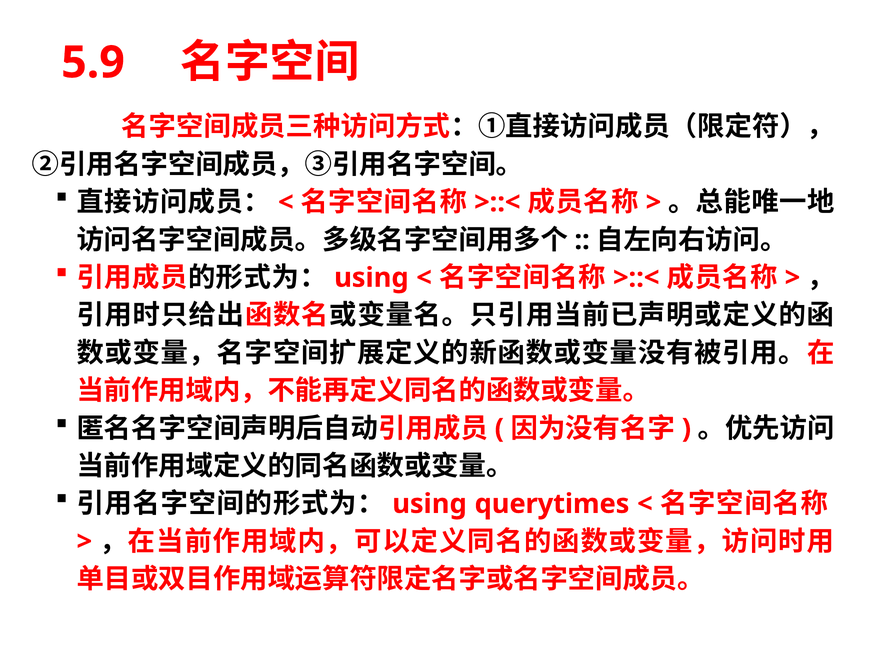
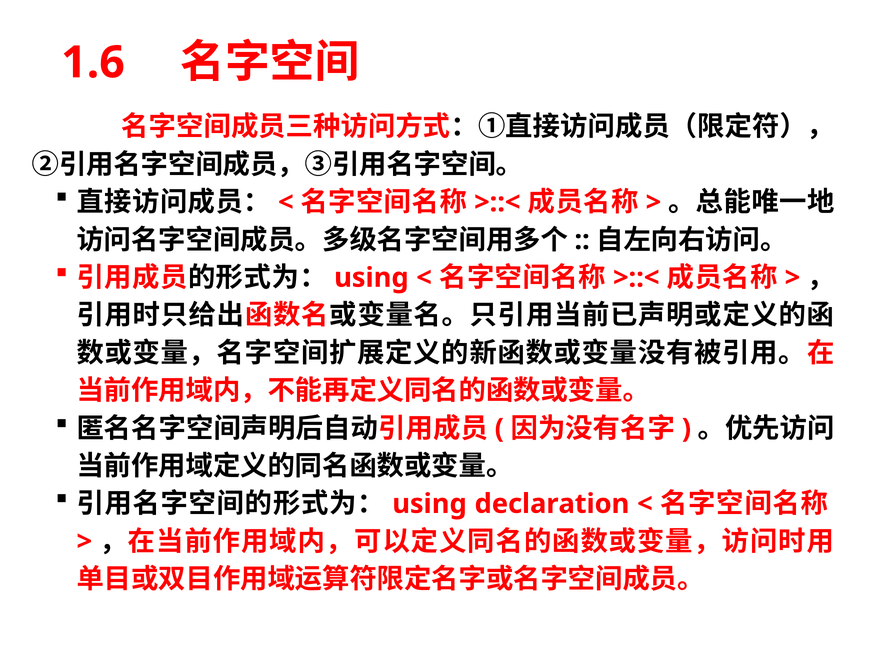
5.9: 5.9 -> 1.6
querytimes: querytimes -> declaration
